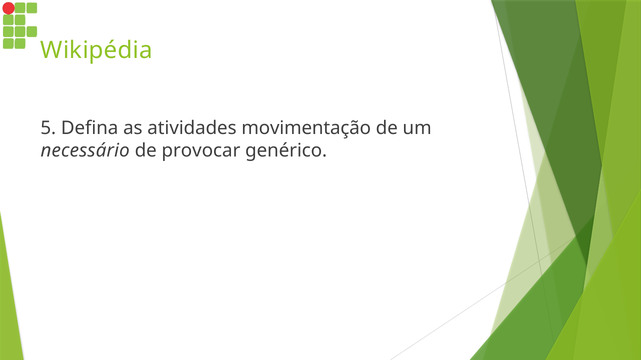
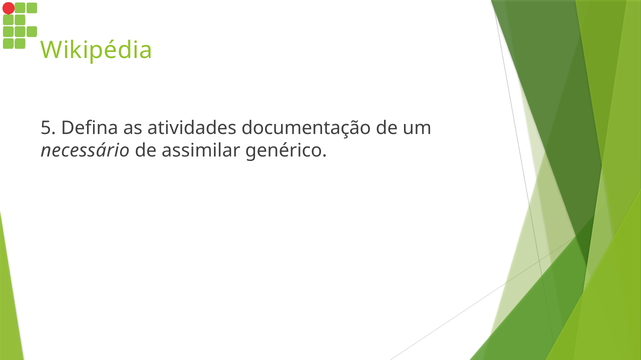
movimentação: movimentação -> documentação
provocar: provocar -> assimilar
